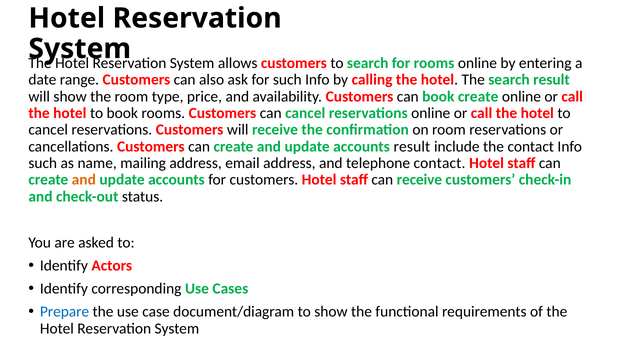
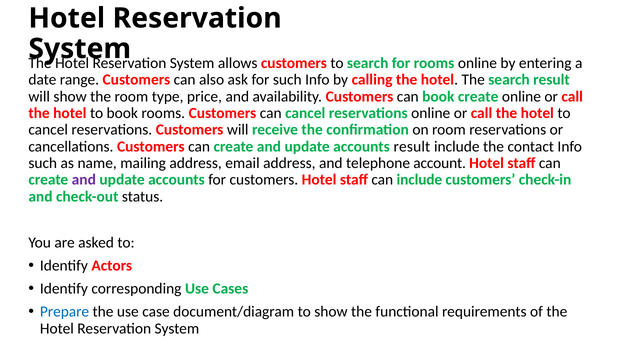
telephone contact: contact -> account
and at (84, 180) colour: orange -> purple
can receive: receive -> include
